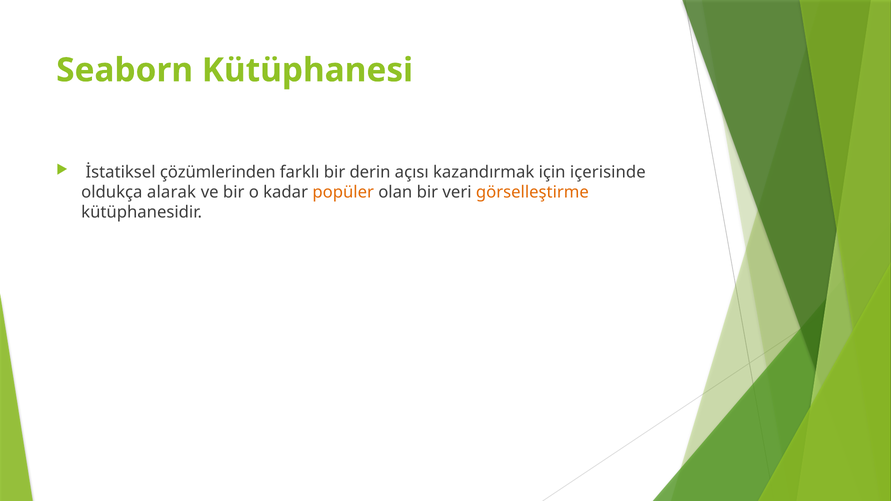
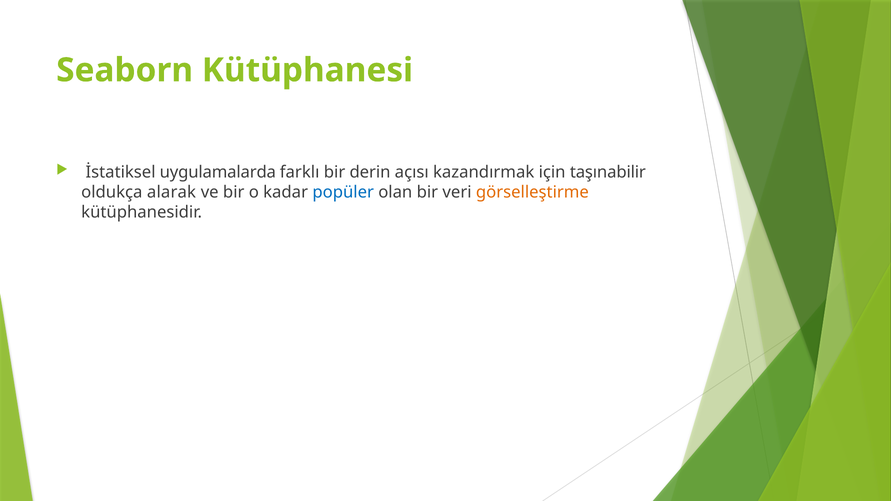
çözümlerinden: çözümlerinden -> uygulamalarda
içerisinde: içerisinde -> taşınabilir
popüler colour: orange -> blue
